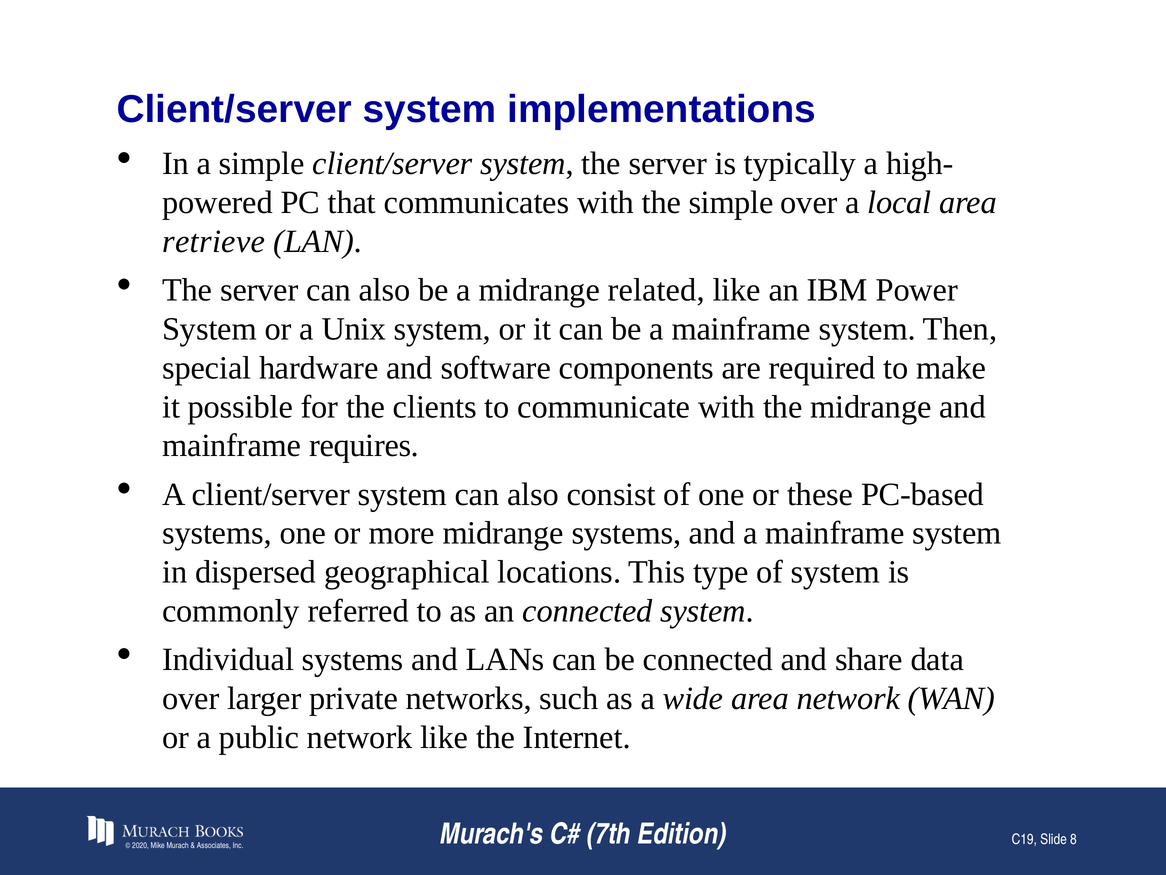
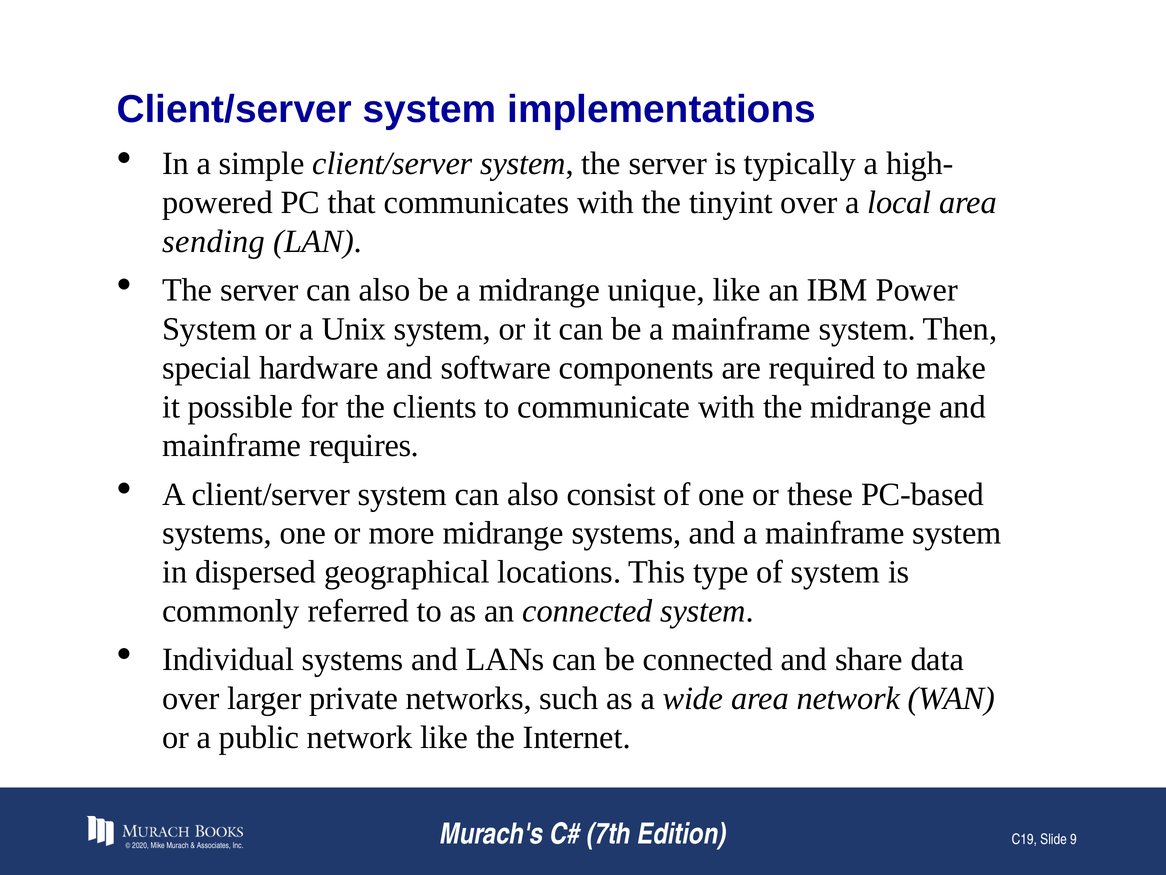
the simple: simple -> tinyint
retrieve: retrieve -> sending
related: related -> unique
8: 8 -> 9
